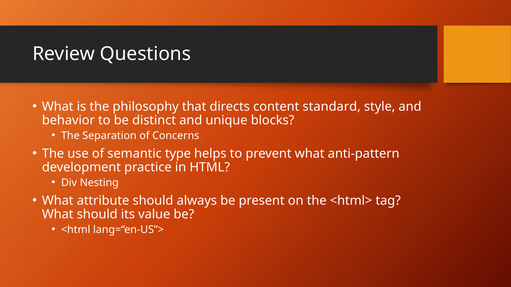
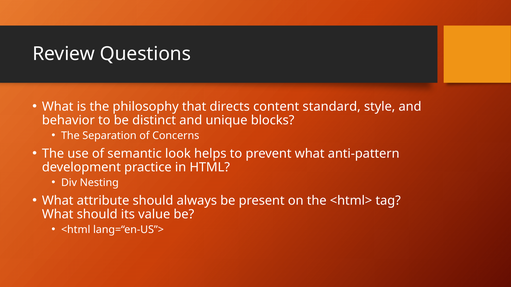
type: type -> look
